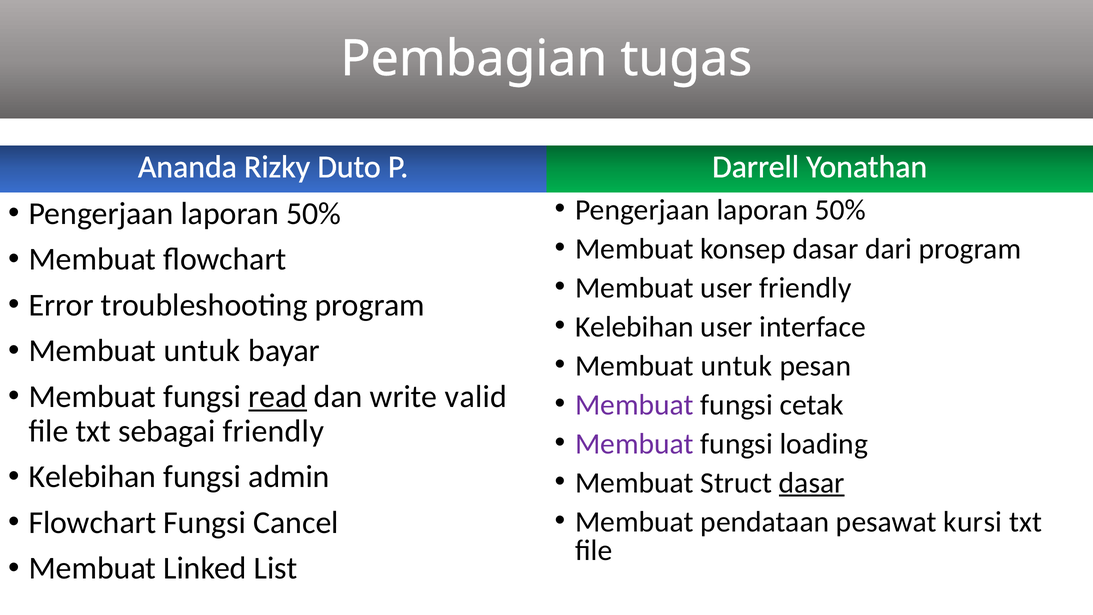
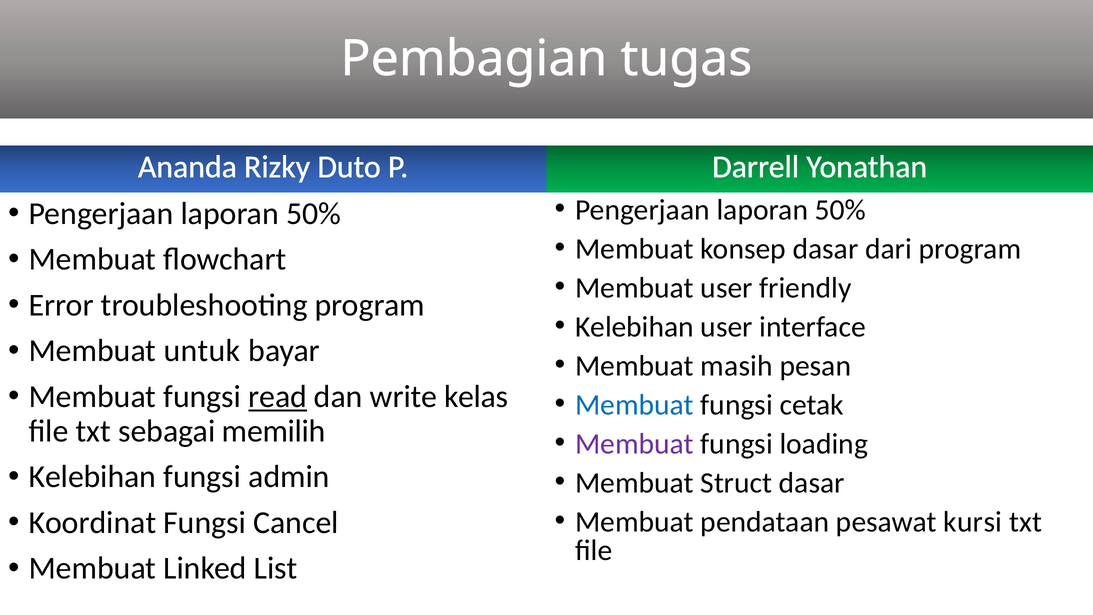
untuk at (736, 366): untuk -> masih
valid: valid -> kelas
Membuat at (634, 405) colour: purple -> blue
sebagai friendly: friendly -> memilih
dasar at (812, 483) underline: present -> none
Flowchart at (92, 522): Flowchart -> Koordinat
